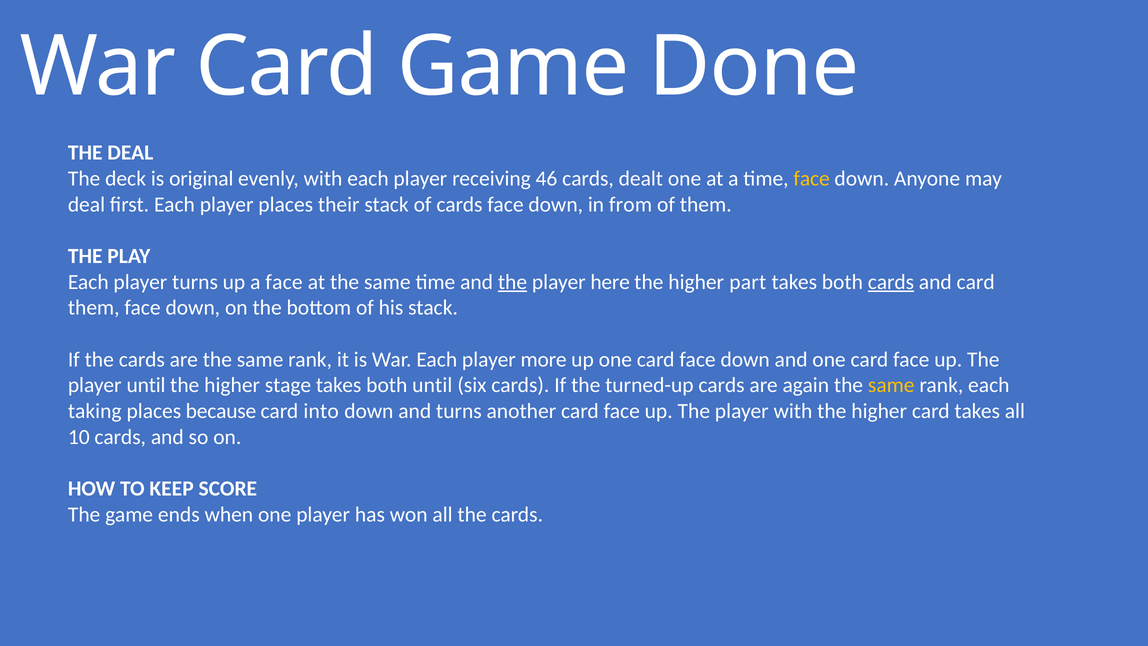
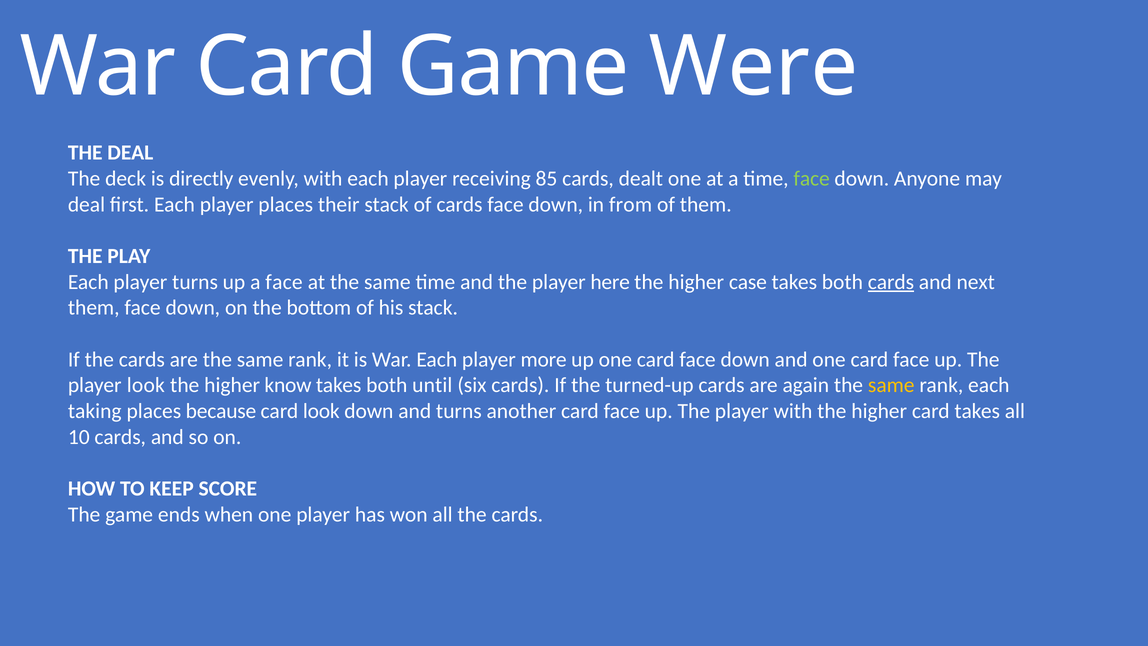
Done: Done -> Were
original: original -> directly
46: 46 -> 85
face at (812, 179) colour: yellow -> light green
the at (512, 282) underline: present -> none
part: part -> case
and card: card -> next
player until: until -> look
stage: stage -> know
card into: into -> look
